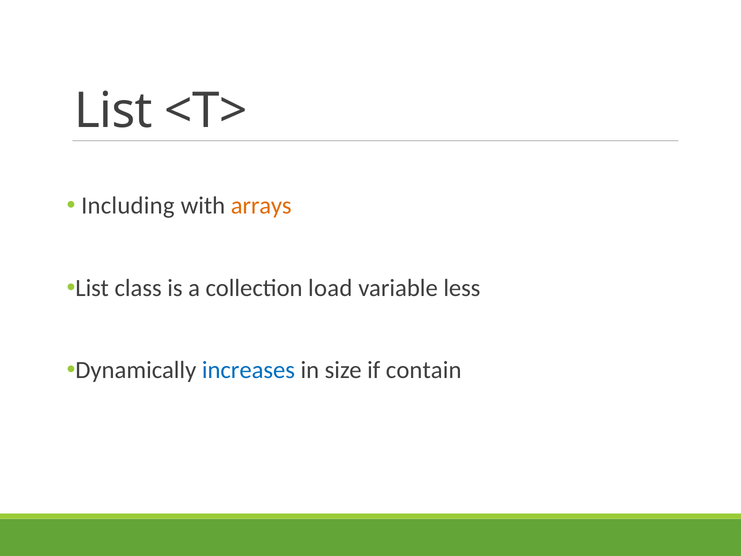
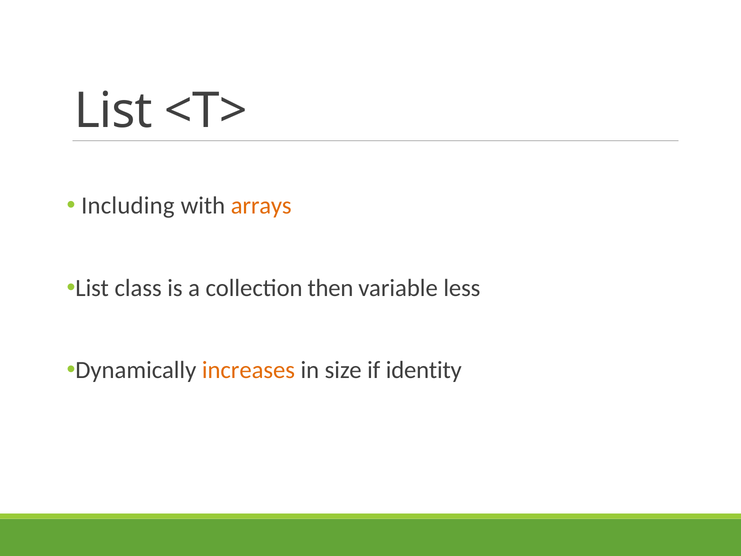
load: load -> then
increases colour: blue -> orange
contain: contain -> identity
